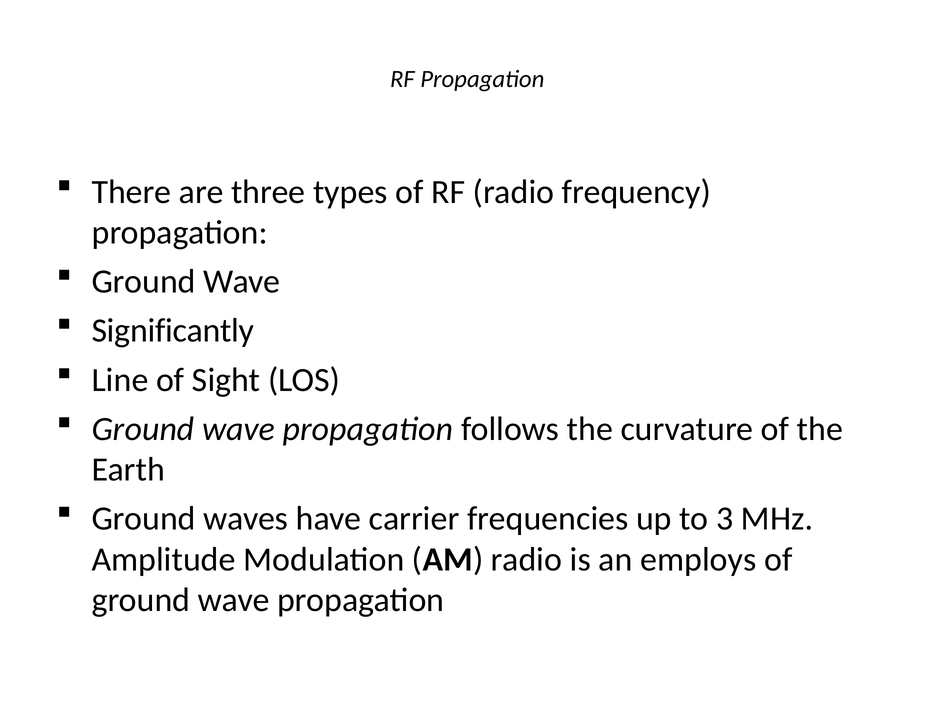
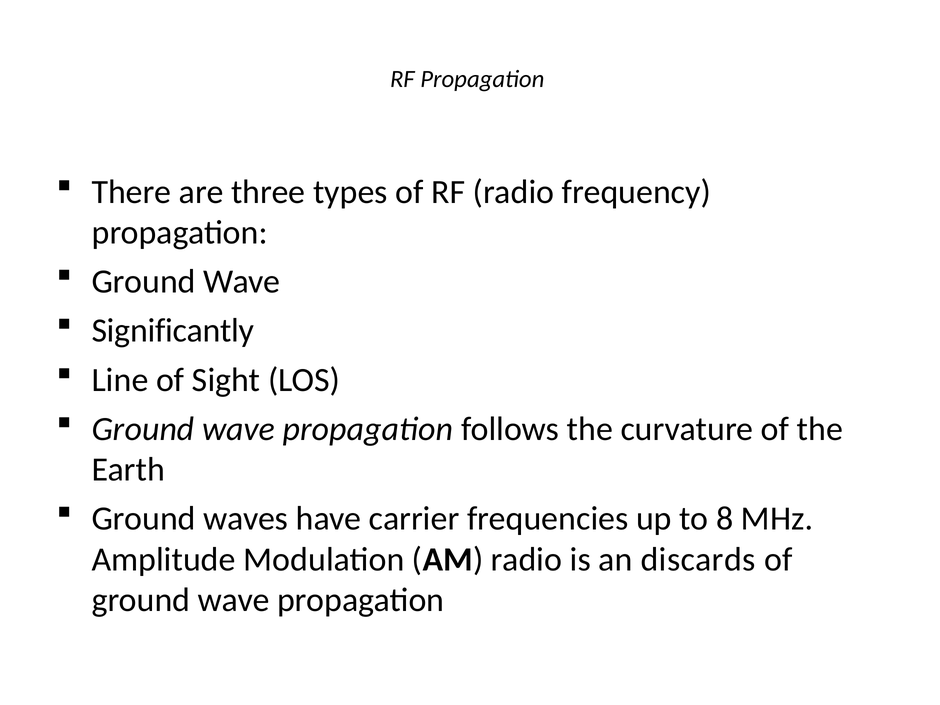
3: 3 -> 8
employs: employs -> discards
